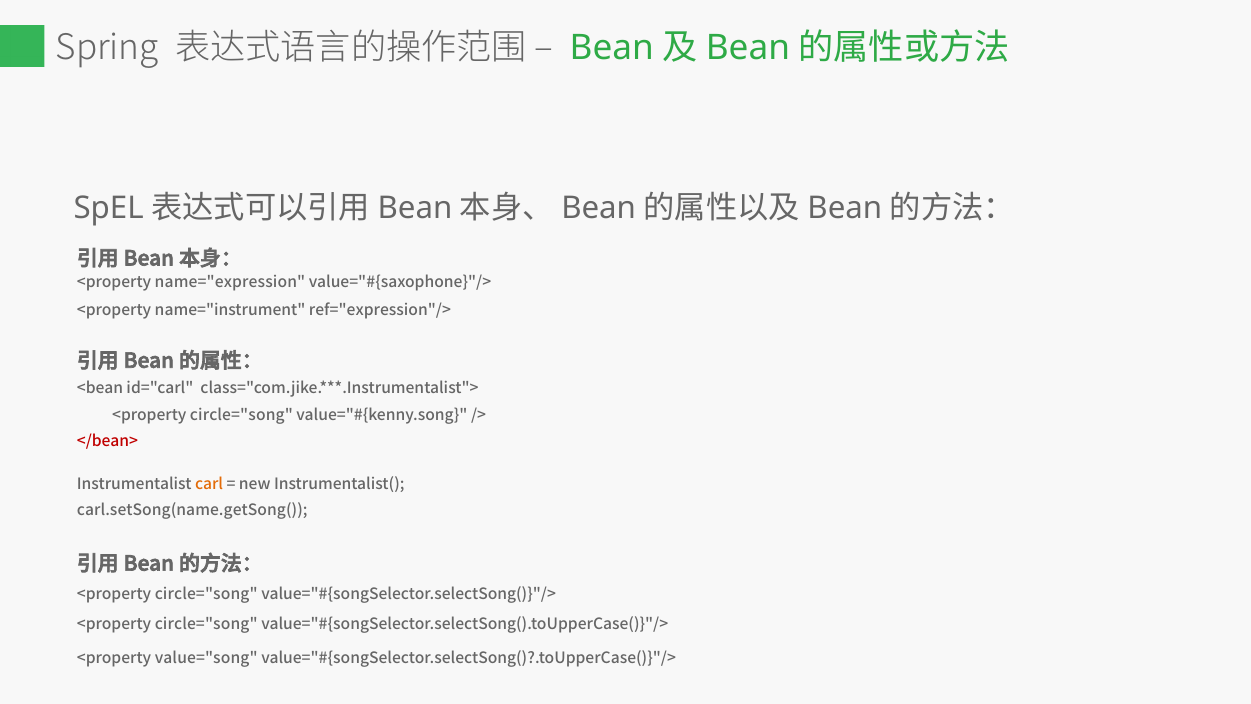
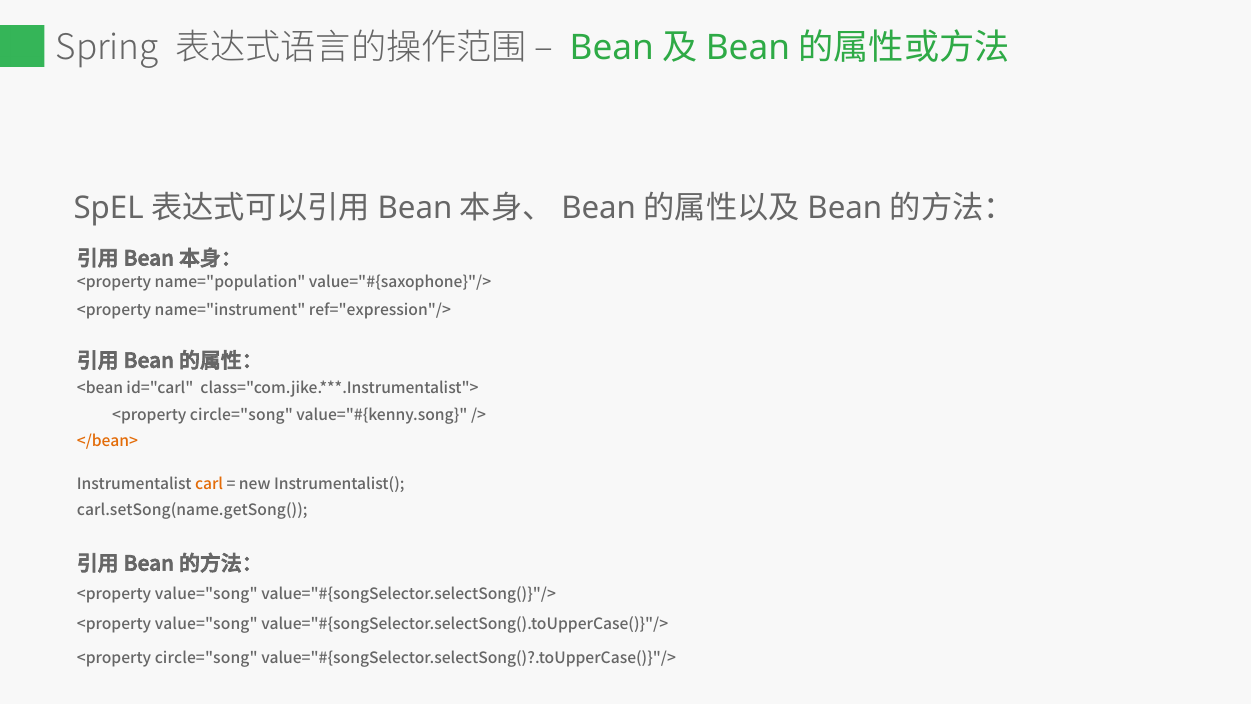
name="expression: name="expression -> name="population
</bean> colour: red -> orange
circle="song at (206, 594): circle="song -> value="song
circle="song at (206, 624): circle="song -> value="song
value="song at (206, 658): value="song -> circle="song
